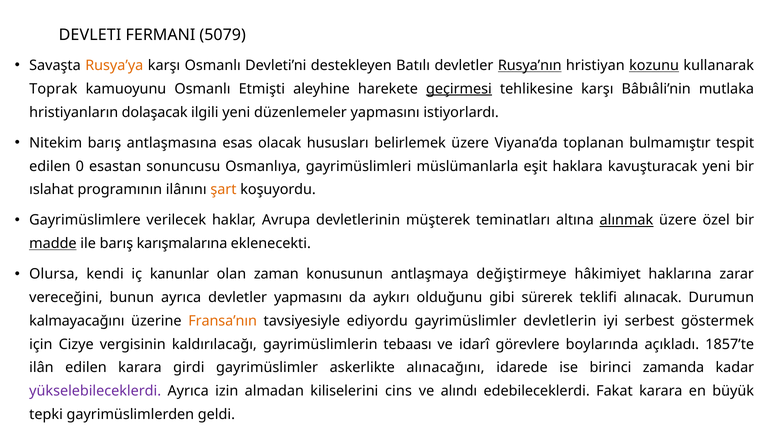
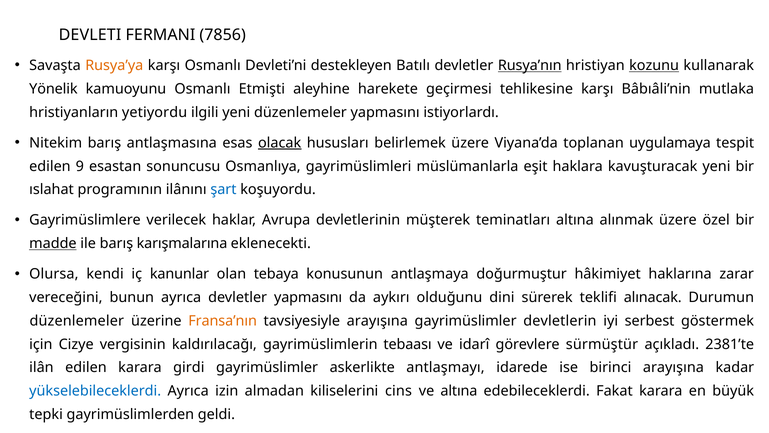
5079: 5079 -> 7856
Toprak: Toprak -> Yönelik
geçirmesi underline: present -> none
dolaşacak: dolaşacak -> yetiyordu
olacak underline: none -> present
bulmamıştır: bulmamıştır -> uygulamaya
0: 0 -> 9
şart colour: orange -> blue
alınmak underline: present -> none
zaman: zaman -> tebaya
değiştirmeye: değiştirmeye -> doğurmuştur
gibi: gibi -> dini
kalmayacağını at (77, 321): kalmayacağını -> düzenlemeler
tavsiyesiyle ediyordu: ediyordu -> arayışına
boylarında: boylarında -> sürmüştür
1857’te: 1857’te -> 2381’te
alınacağını: alınacağını -> antlaşmayı
birinci zamanda: zamanda -> arayışına
yükselebileceklerdi colour: purple -> blue
ve alındı: alındı -> altına
